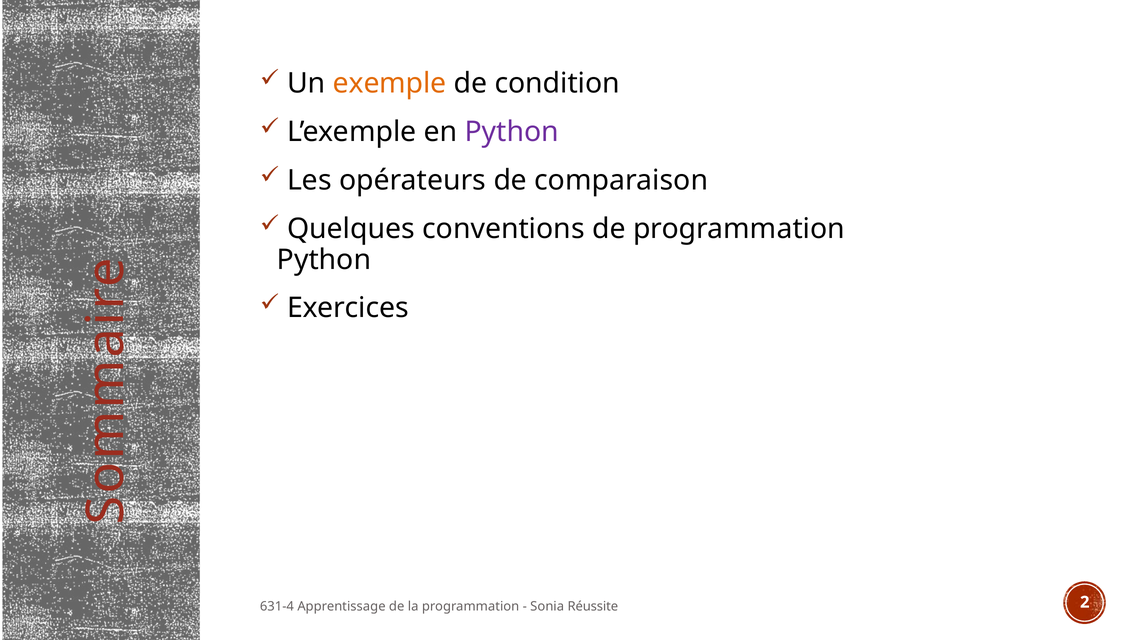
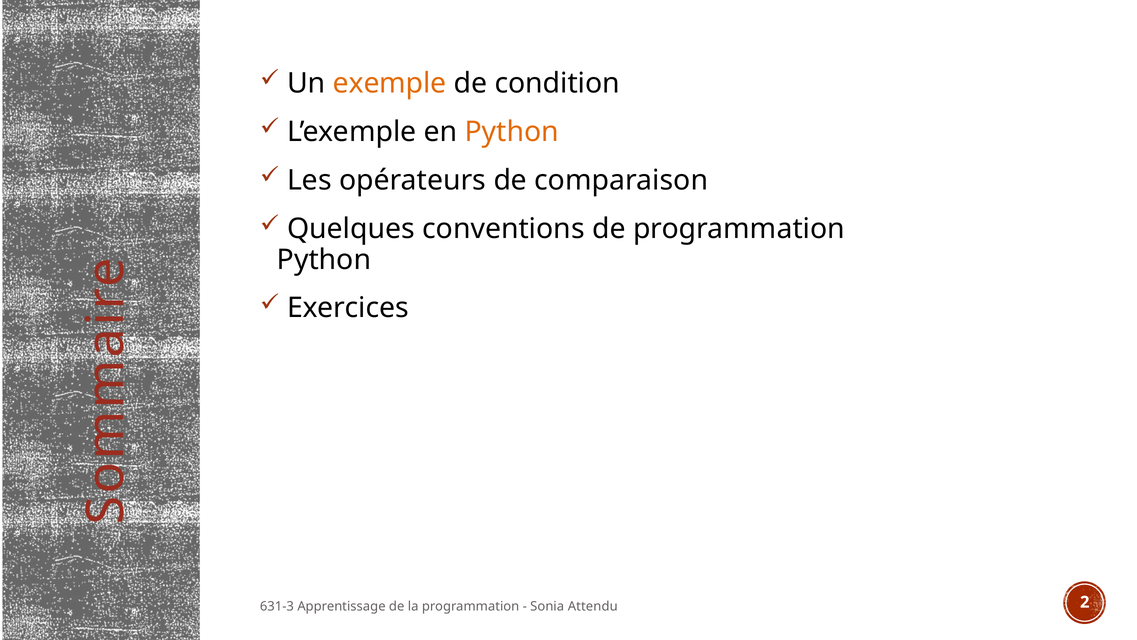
Python at (512, 132) colour: purple -> orange
631-4: 631-4 -> 631-3
Réussite: Réussite -> Attendu
